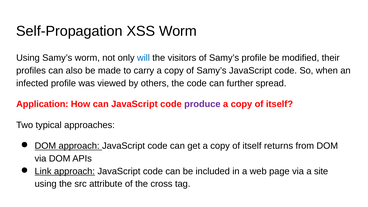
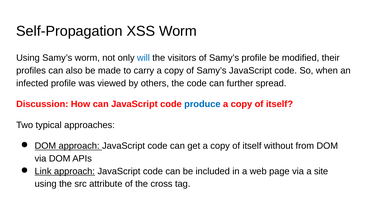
Application: Application -> Discussion
produce colour: purple -> blue
returns: returns -> without
